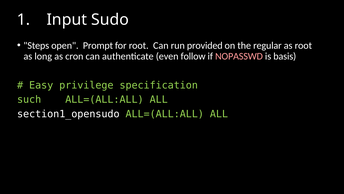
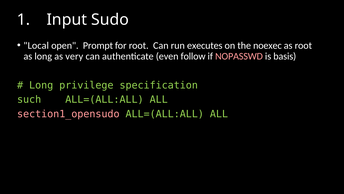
Steps: Steps -> Local
provided: provided -> executes
regular: regular -> noexec
cron: cron -> very
Easy at (41, 85): Easy -> Long
section1_opensudo colour: white -> pink
